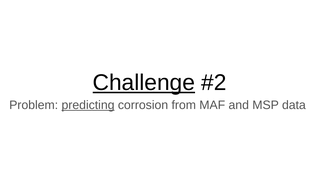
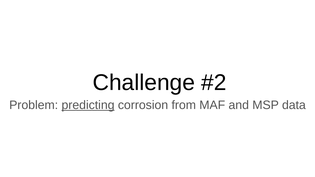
Challenge underline: present -> none
